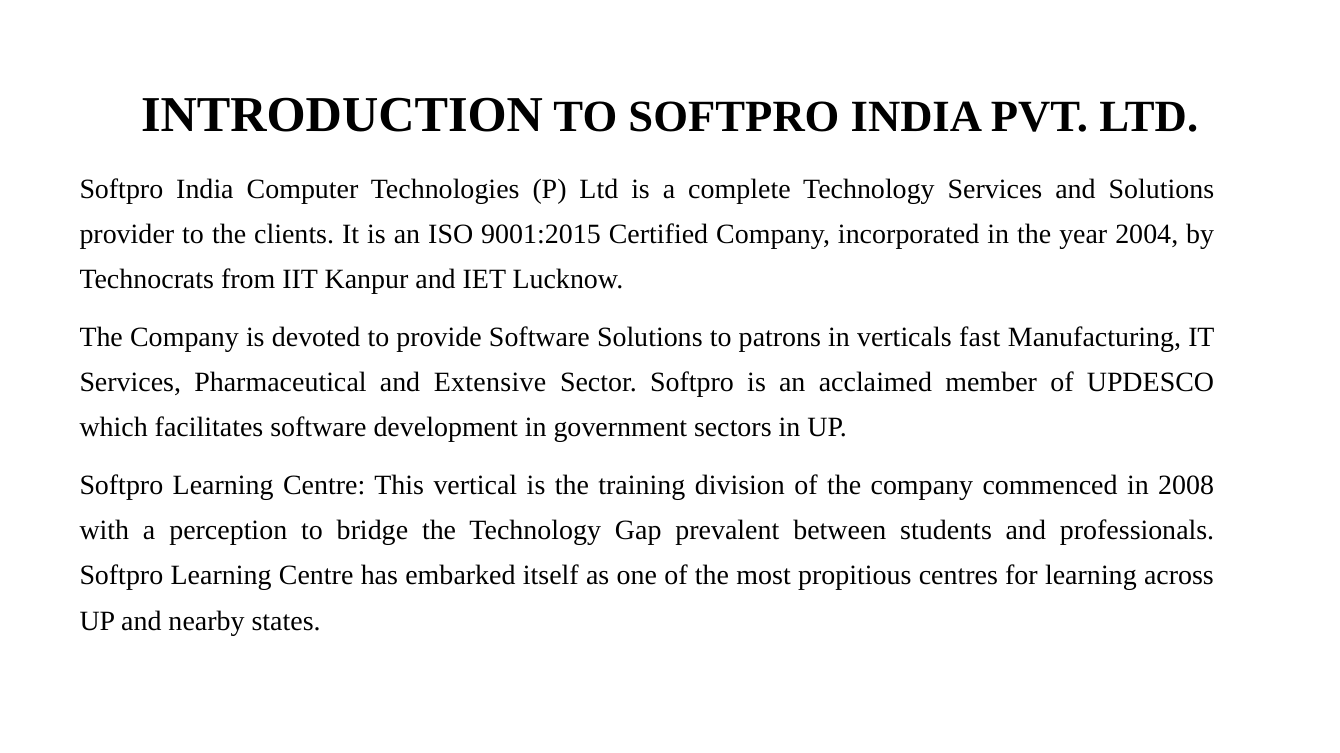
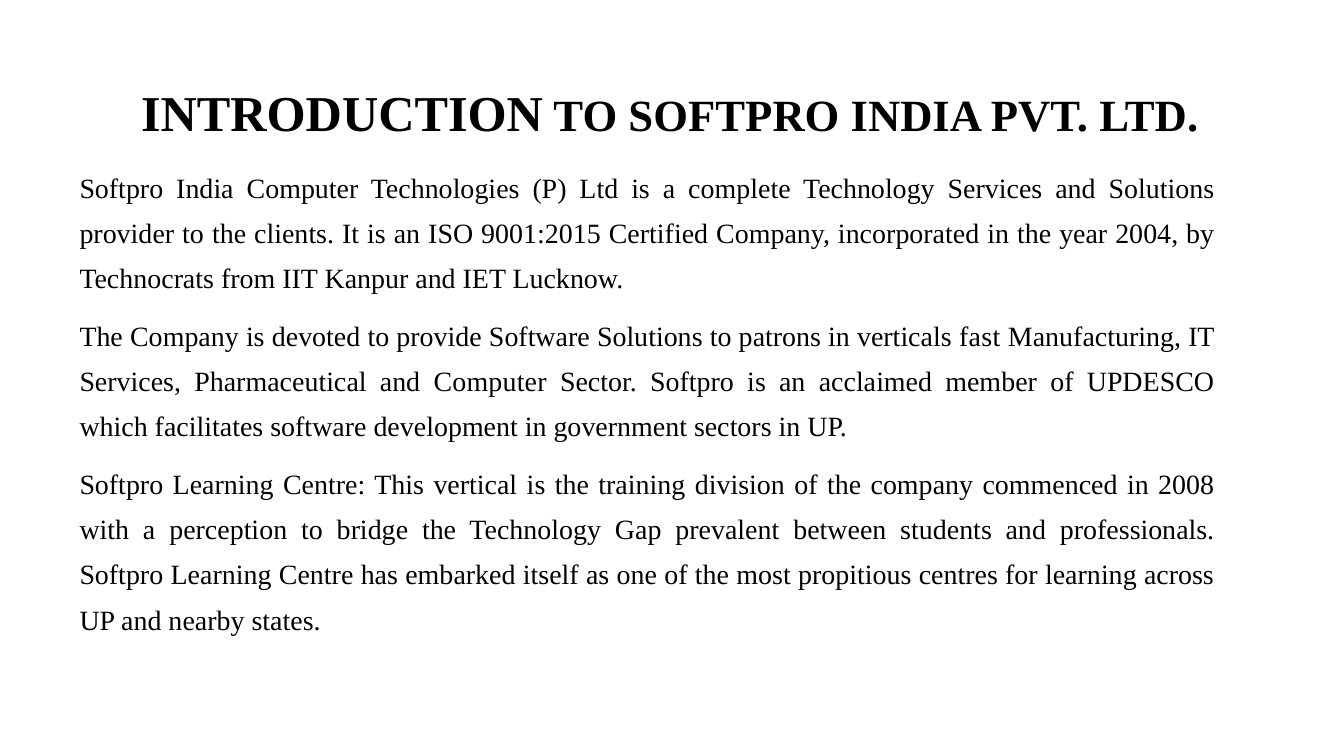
and Extensive: Extensive -> Computer
